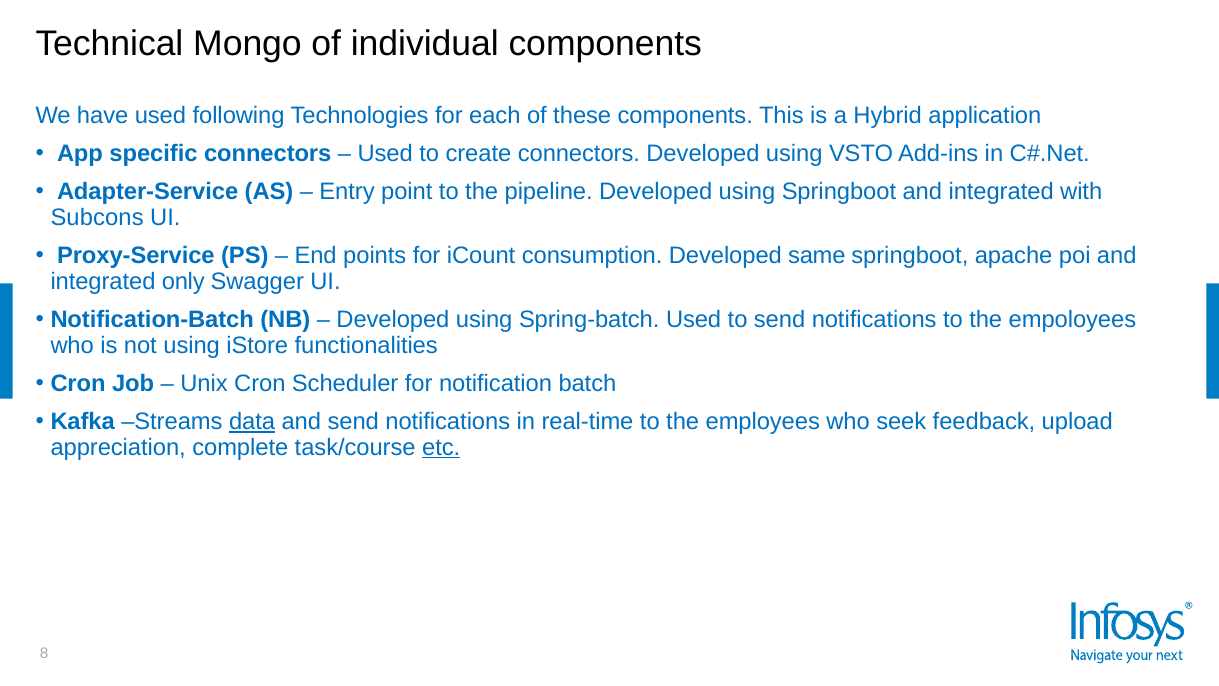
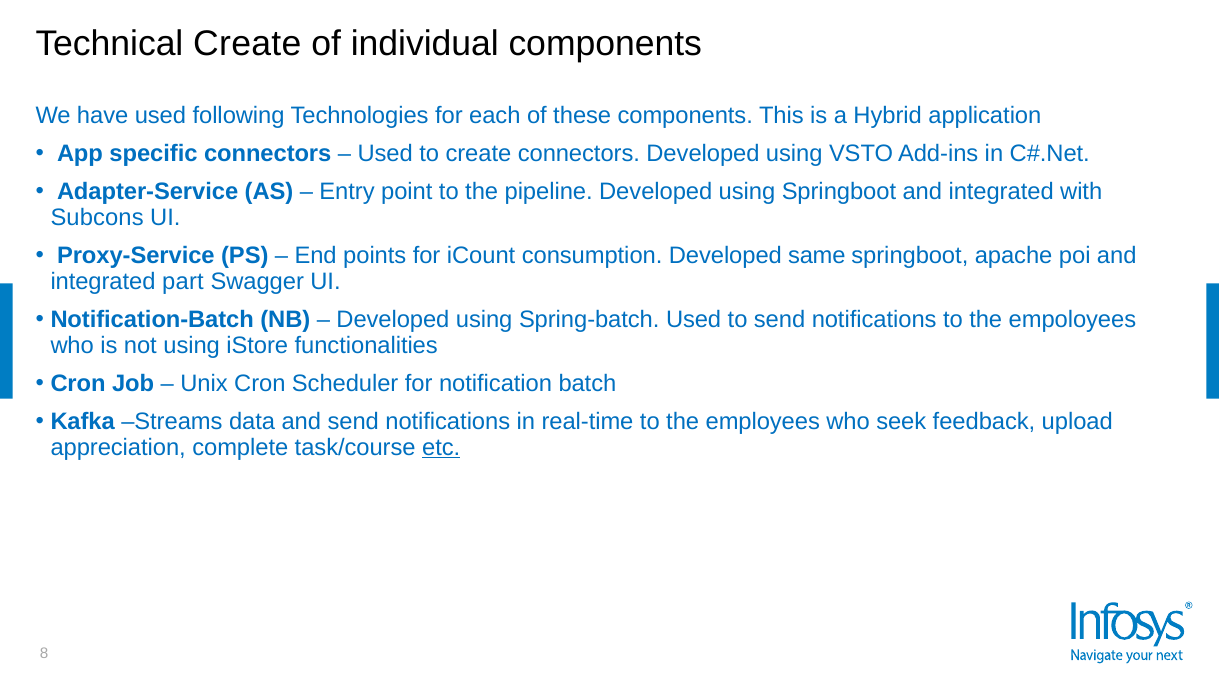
Technical Mongo: Mongo -> Create
only: only -> part
data underline: present -> none
